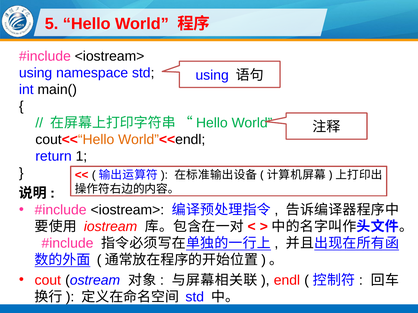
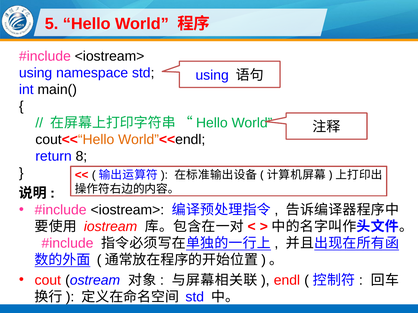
1: 1 -> 8
